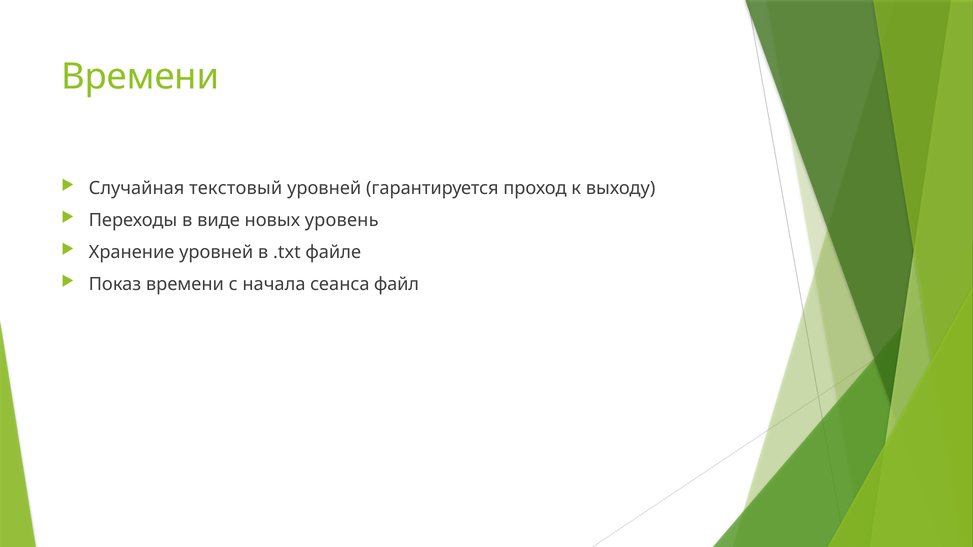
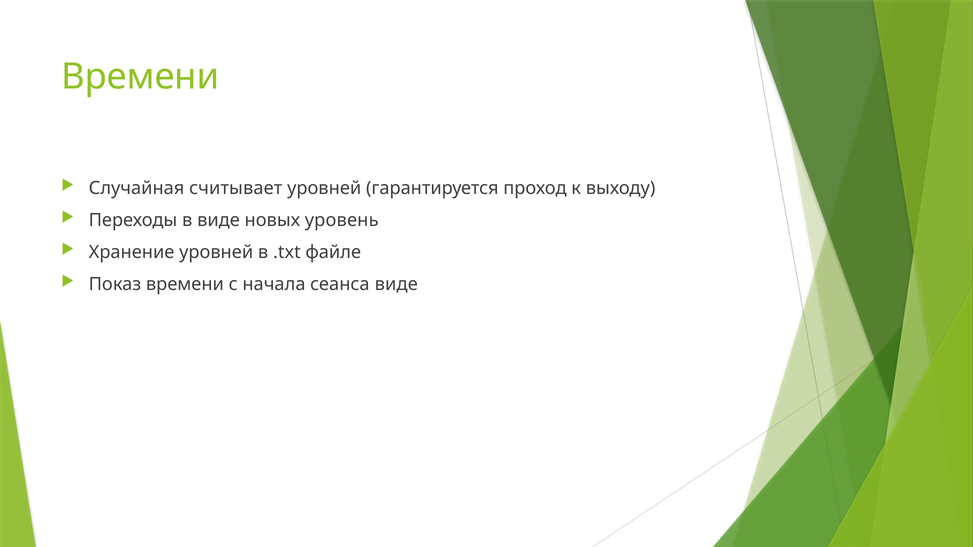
текстовый: текстовый -> считывает
сеанса файл: файл -> виде
